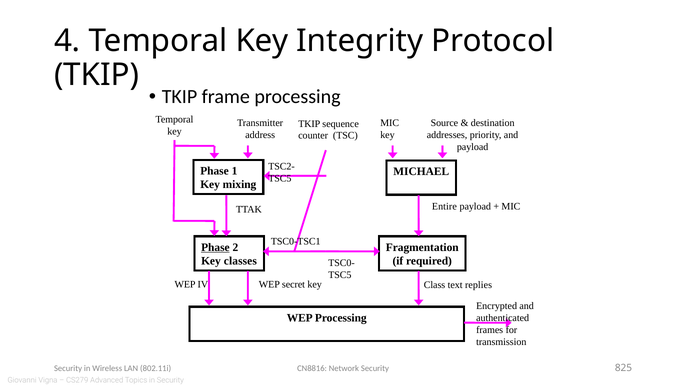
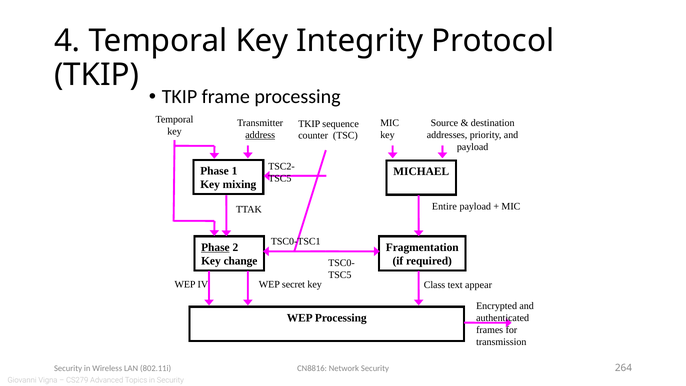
address underline: none -> present
classes: classes -> change
replies: replies -> appear
825: 825 -> 264
